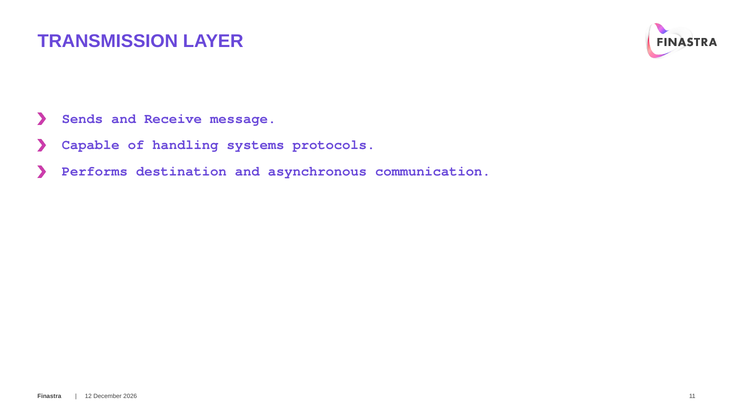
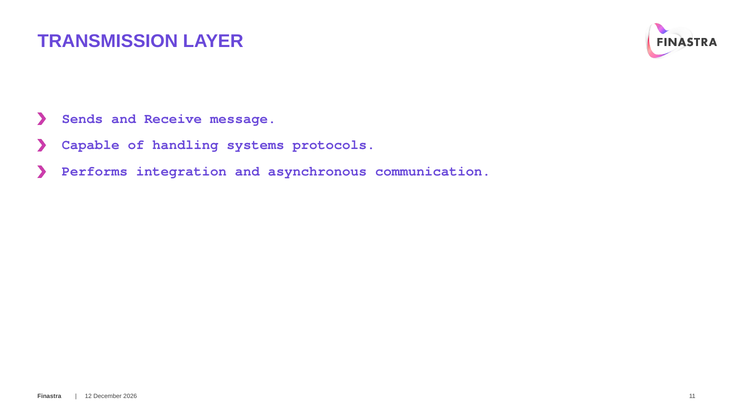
destination: destination -> integration
